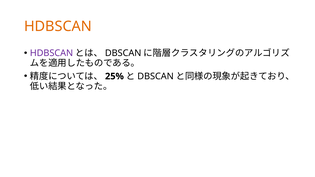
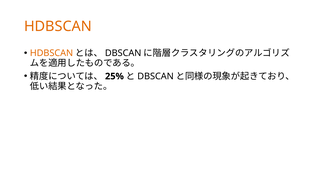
HDBSCAN at (51, 53) colour: purple -> orange
